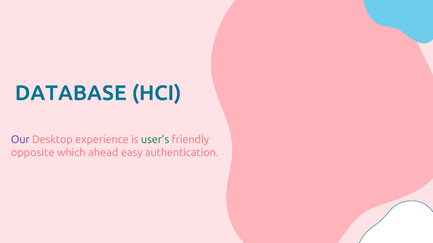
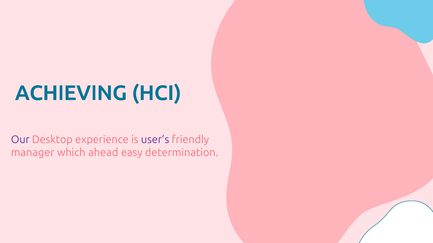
DATABASE: DATABASE -> ACHIEVING
user’s colour: green -> purple
opposite: opposite -> manager
authentication: authentication -> determination
